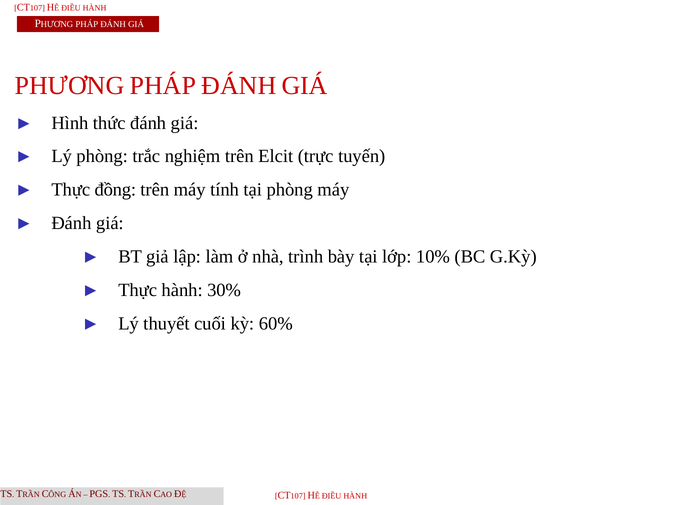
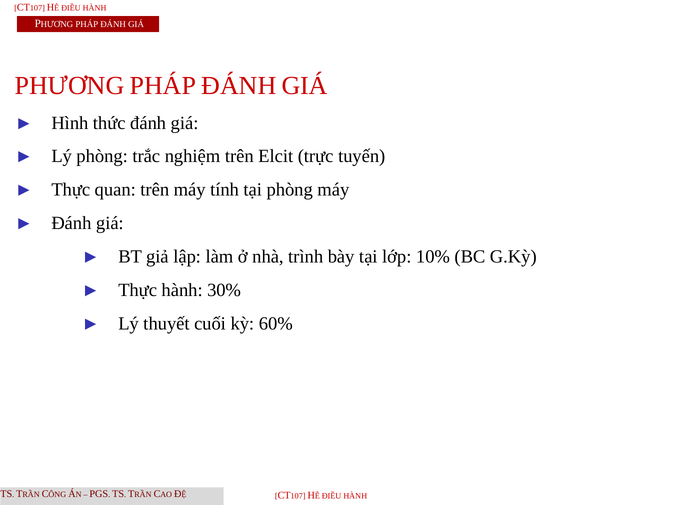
đồng: đồng -> quan
